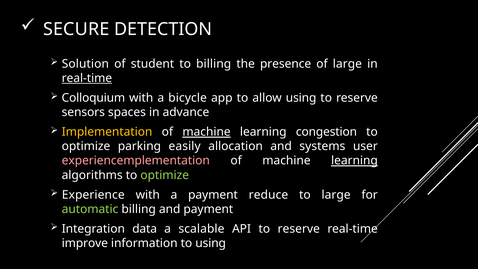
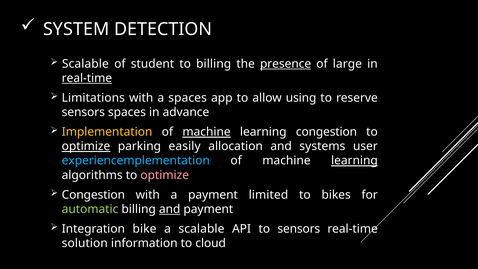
SECURE: SECURE -> SYSTEM
Solution at (85, 64): Solution -> Scalable
presence underline: none -> present
Colloquium: Colloquium -> Limitations
a bicycle: bicycle -> spaces
optimize at (86, 146) underline: none -> present
experiencemplementation colour: pink -> light blue
optimize at (165, 175) colour: light green -> pink
Experience at (93, 195): Experience -> Congestion
reduce: reduce -> limited
to large: large -> bikes
and at (170, 209) underline: none -> present
data: data -> bike
API to reserve: reserve -> sensors
improve: improve -> solution
to using: using -> cloud
